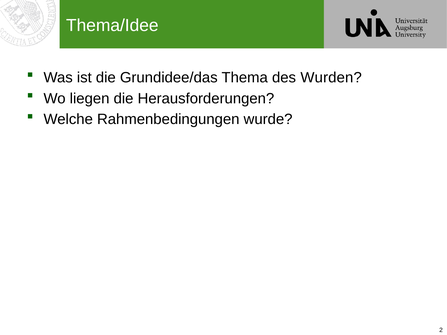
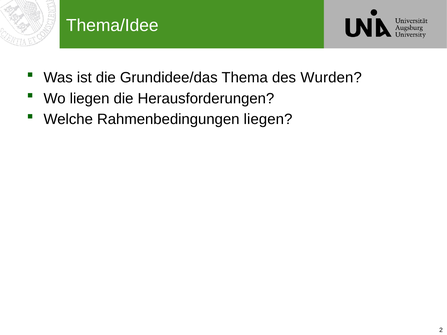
Rahmenbedingungen wurde: wurde -> liegen
